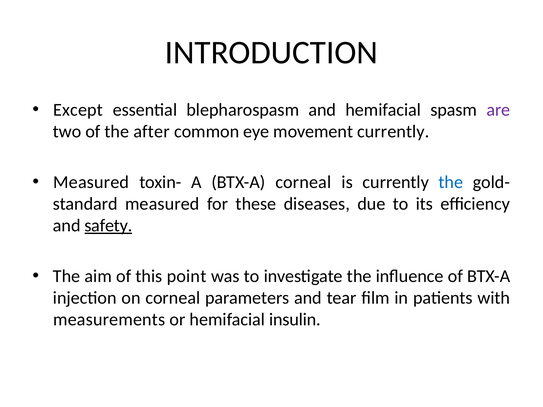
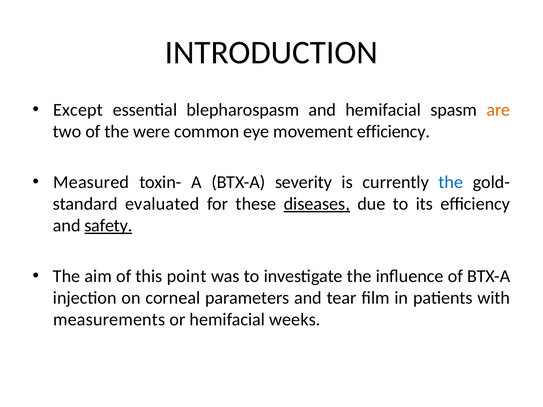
are colour: purple -> orange
after: after -> were
movement currently: currently -> efficiency
BTX-A corneal: corneal -> severity
measured at (162, 204): measured -> evaluated
diseases underline: none -> present
insulin: insulin -> weeks
